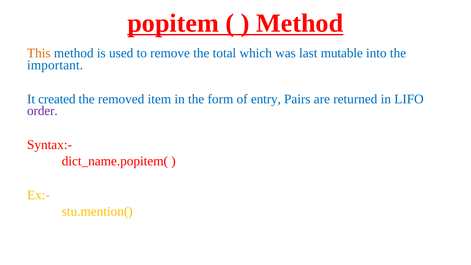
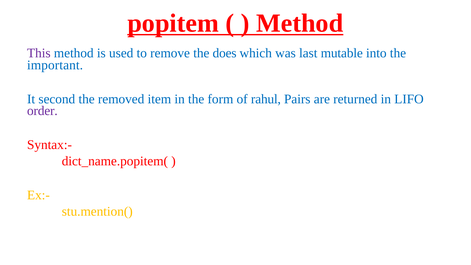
This colour: orange -> purple
total: total -> does
created: created -> second
entry: entry -> rahul
